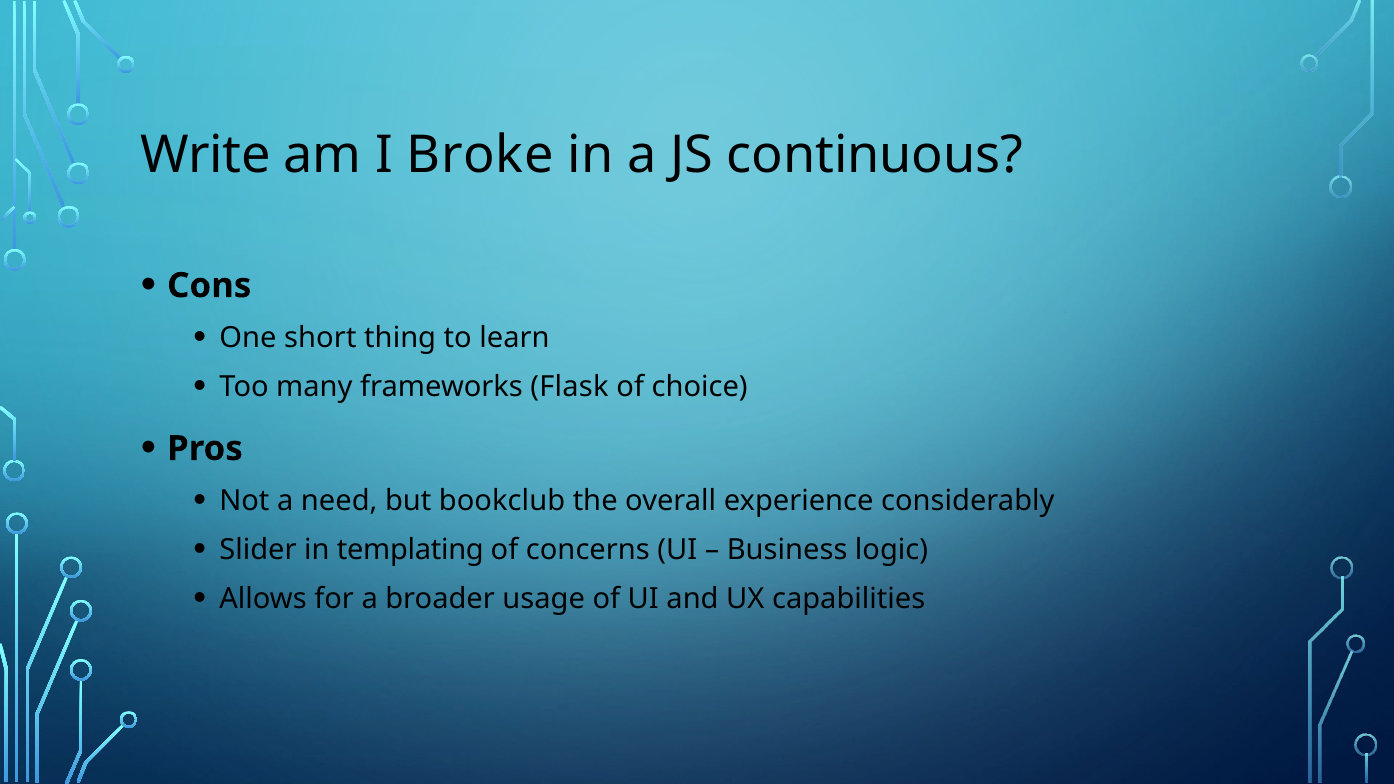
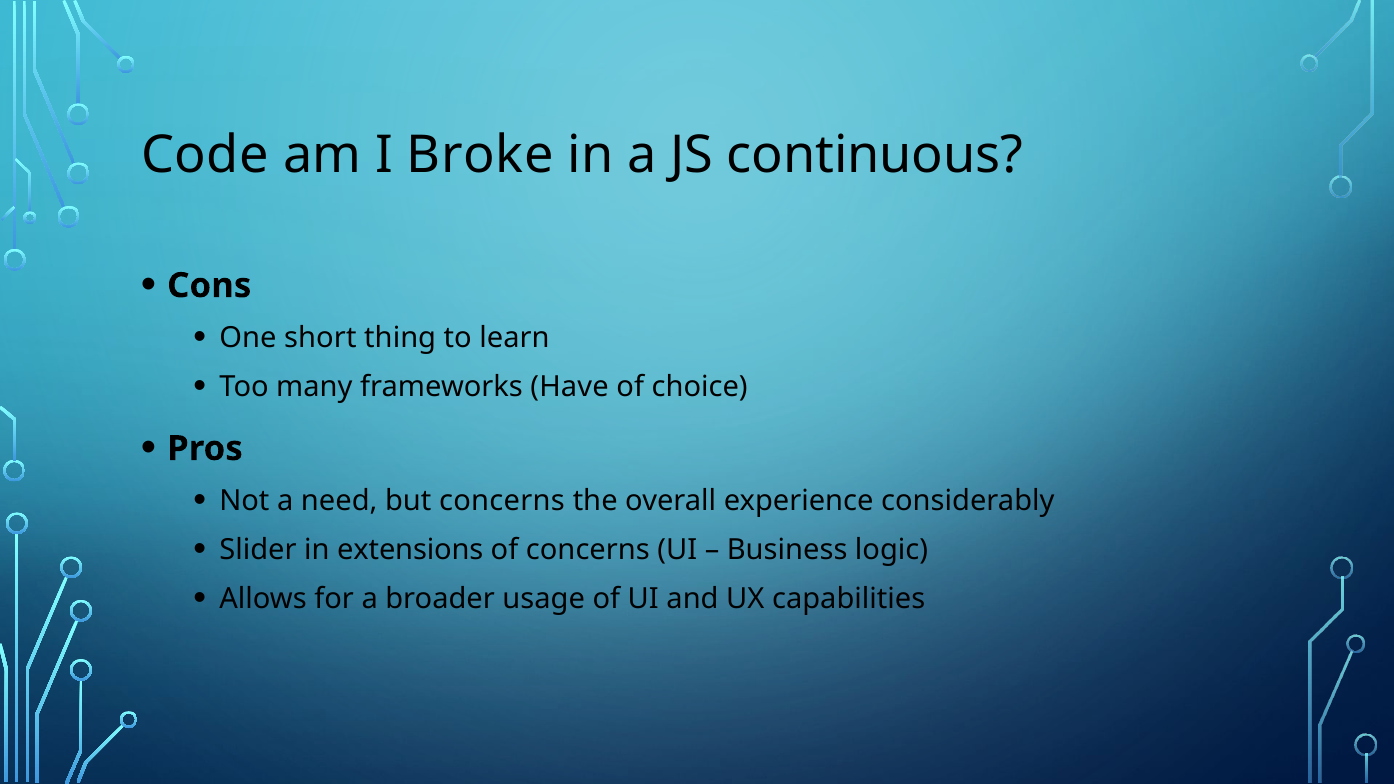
Write: Write -> Code
Flask: Flask -> Have
but bookclub: bookclub -> concerns
templating: templating -> extensions
